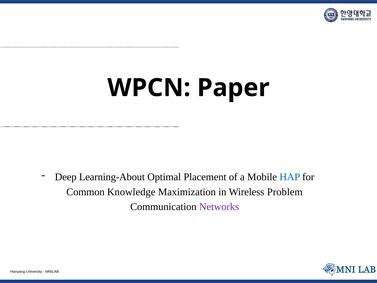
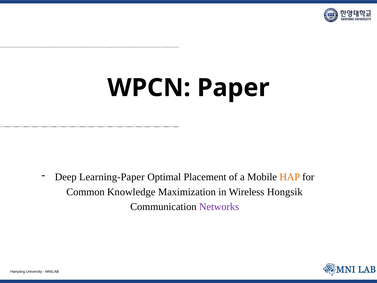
Learning-About: Learning-About -> Learning-Paper
HAP colour: blue -> orange
Problem: Problem -> Hongsik
